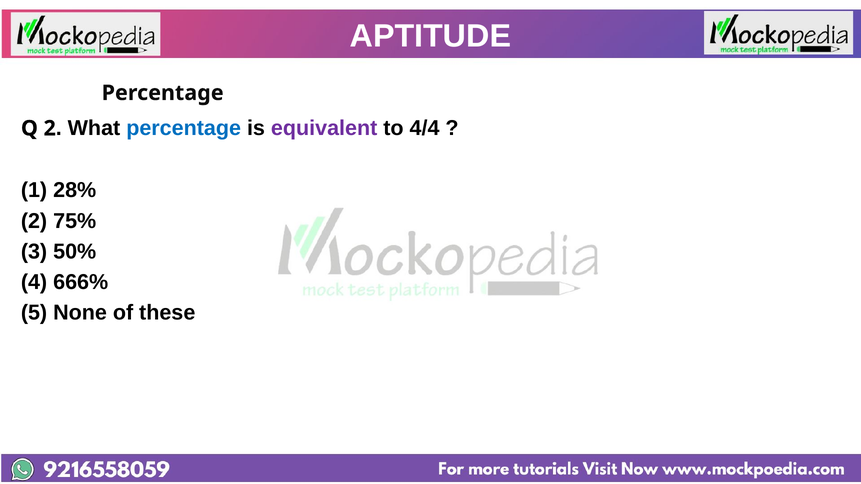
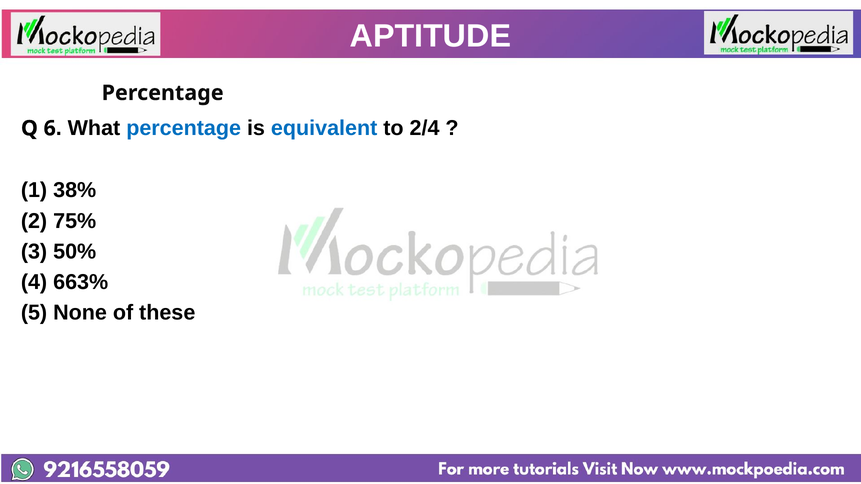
Q 2: 2 -> 6
equivalent colour: purple -> blue
4/4: 4/4 -> 2/4
28%: 28% -> 38%
666%: 666% -> 663%
